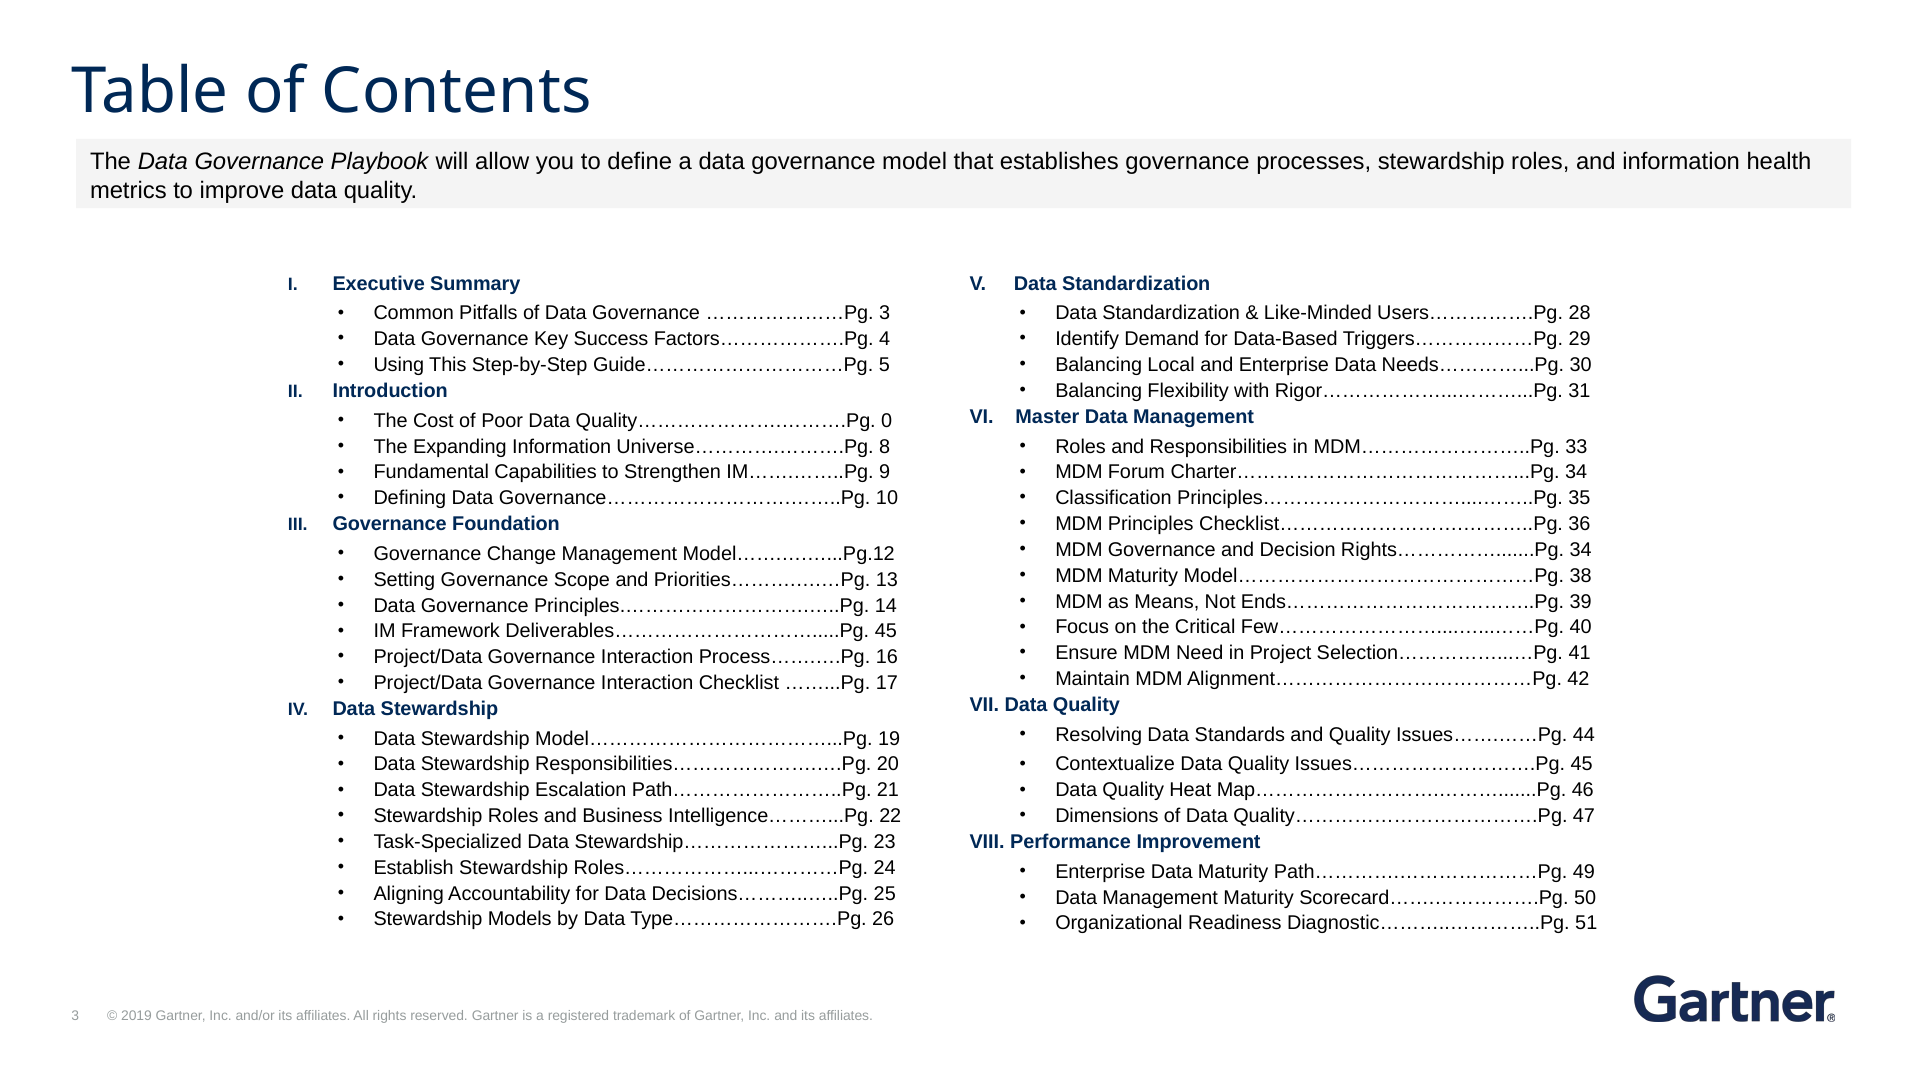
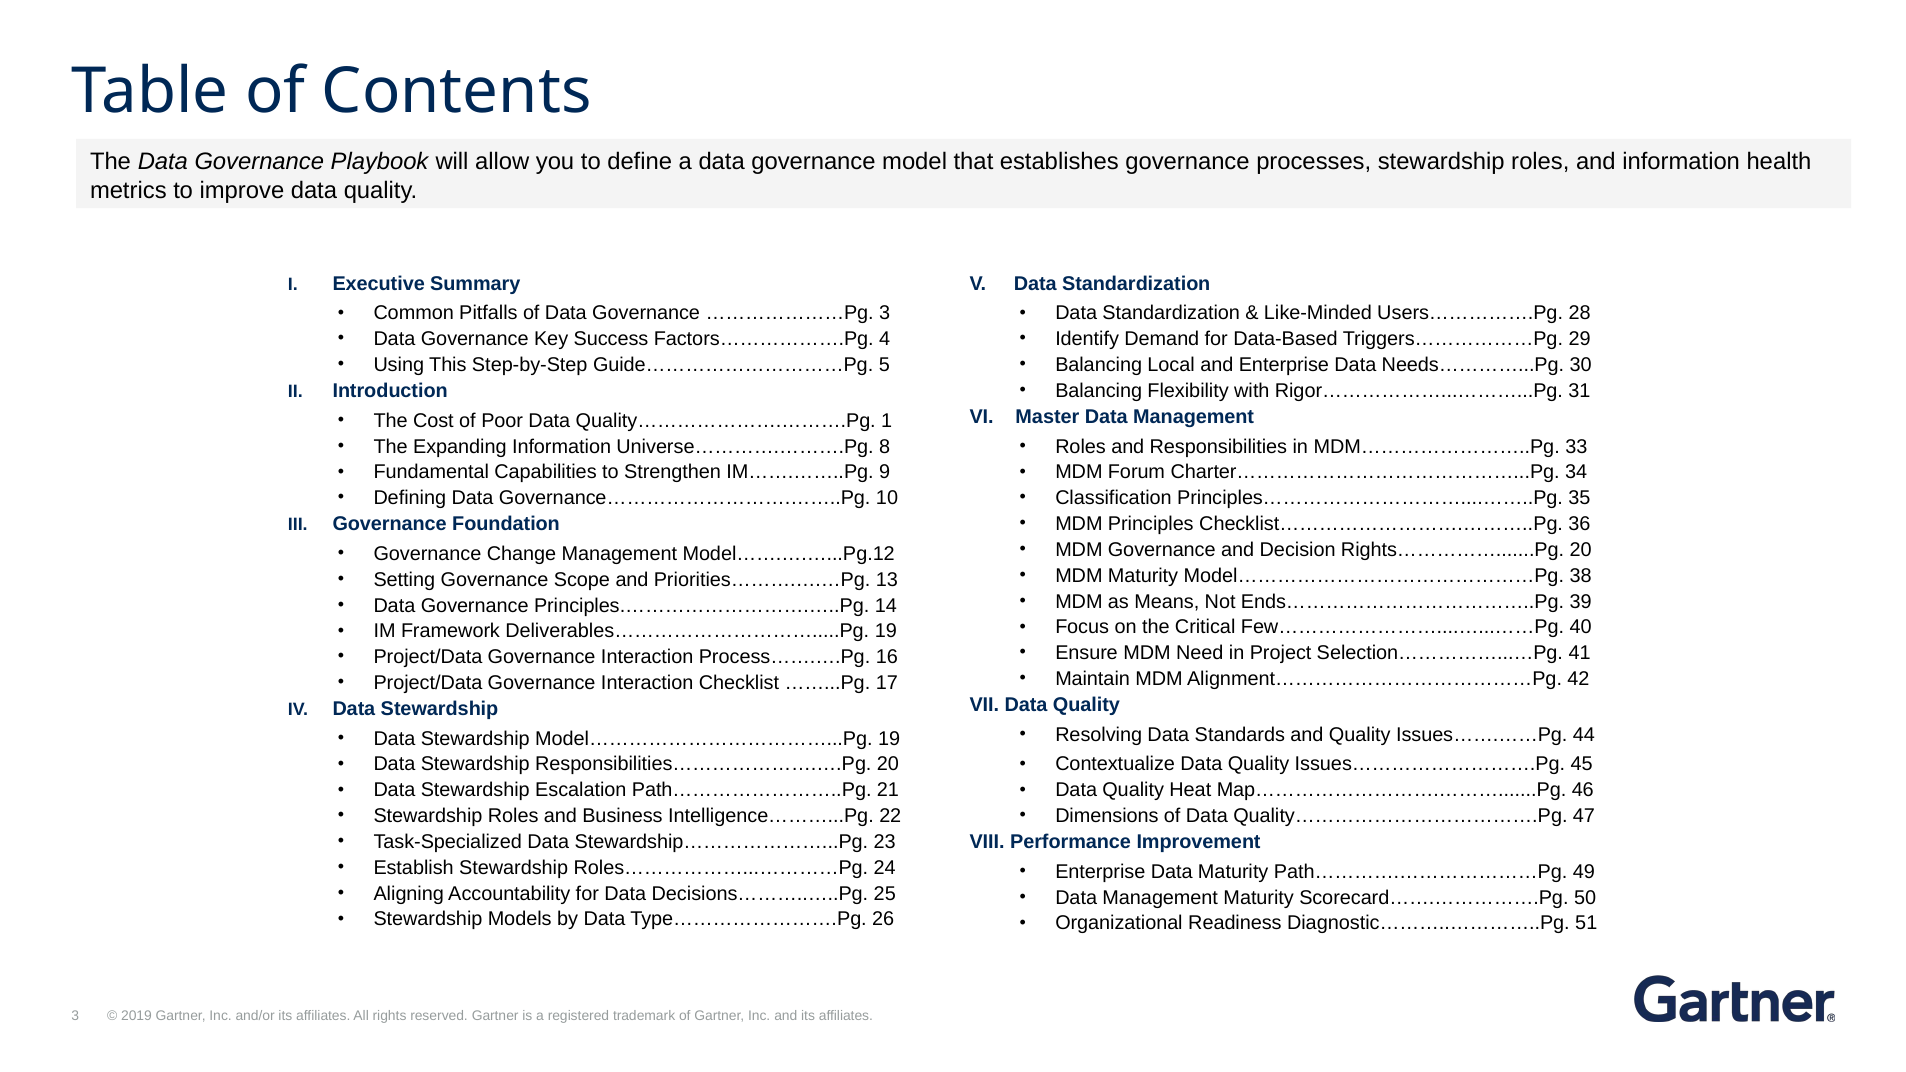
0: 0 -> 1
Rights…………….......Pg 34: 34 -> 20
Deliverables………………………….....Pg 45: 45 -> 19
